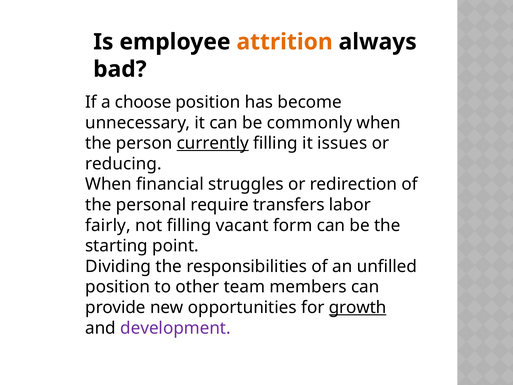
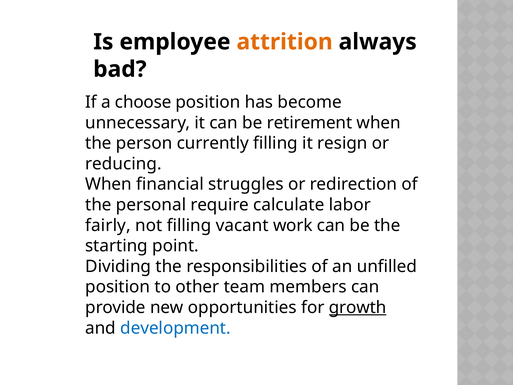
commonly: commonly -> retirement
currently underline: present -> none
issues: issues -> resign
transfers: transfers -> calculate
form: form -> work
development colour: purple -> blue
